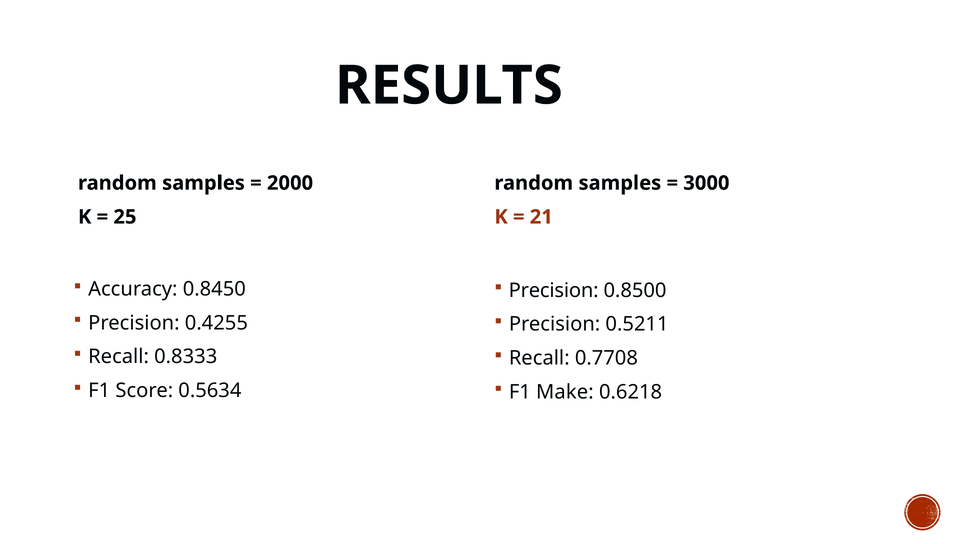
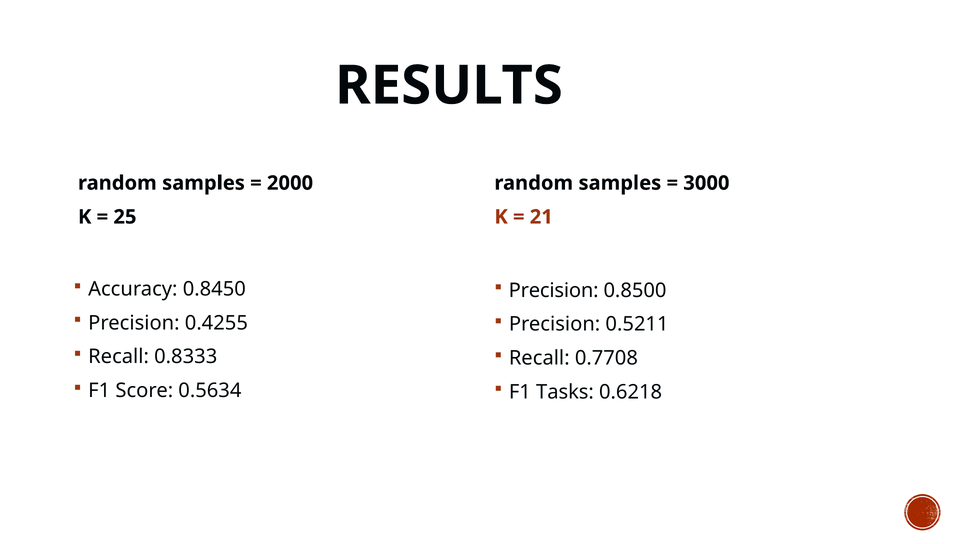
Make: Make -> Tasks
